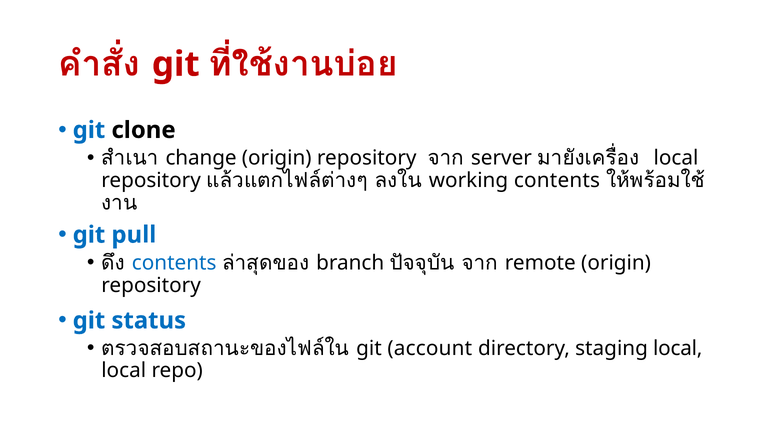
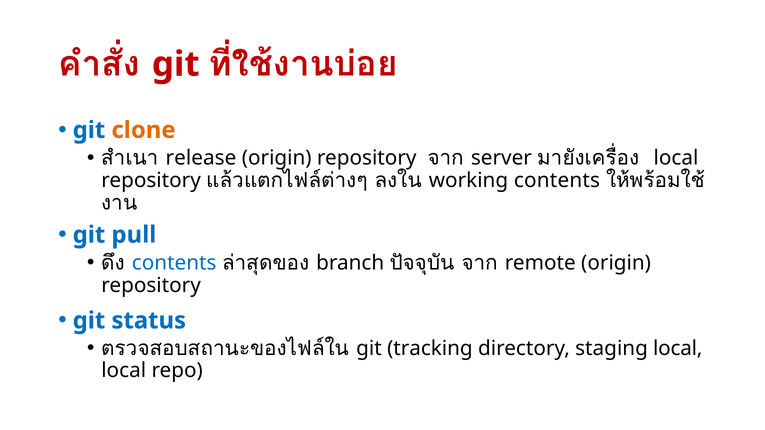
clone colour: black -> orange
change: change -> release
account: account -> tracking
